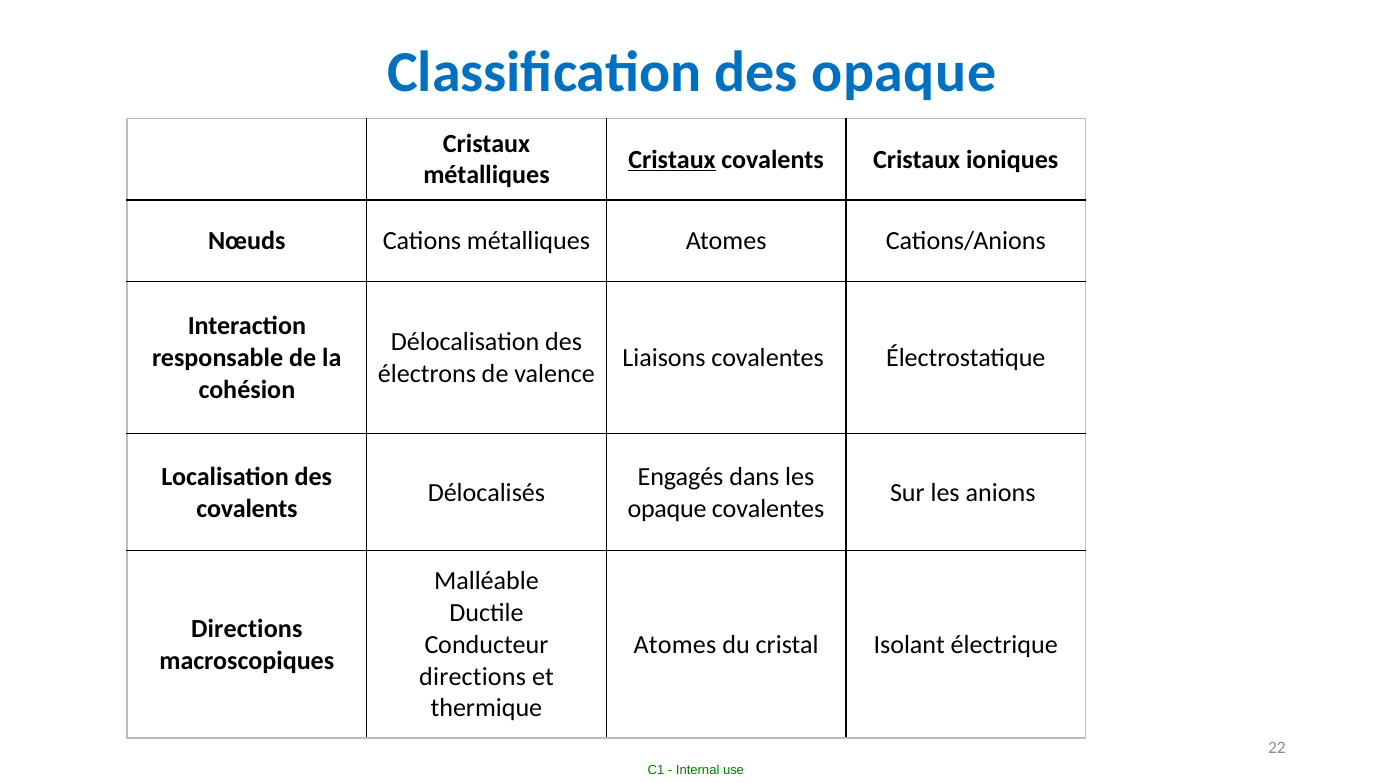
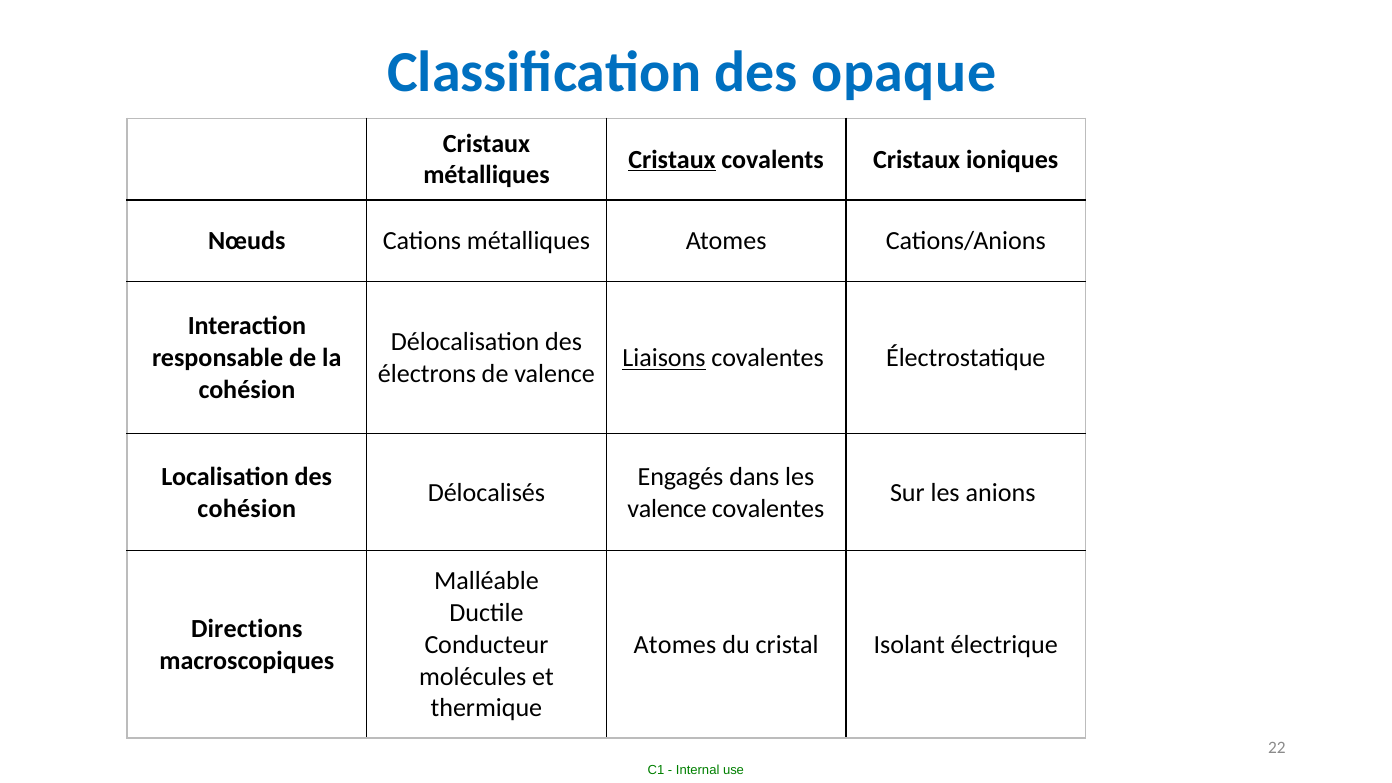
Liaisons underline: none -> present
covalents at (247, 509): covalents -> cohésion
opaque at (667, 509): opaque -> valence
directions at (473, 677): directions -> molécules
